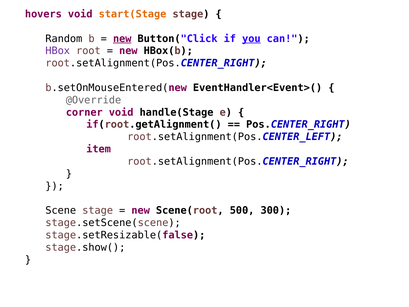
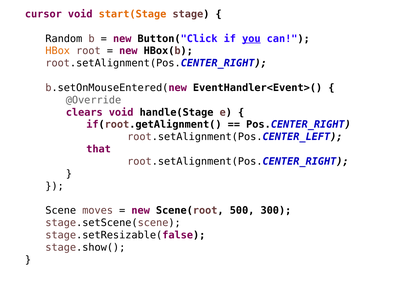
hovers: hovers -> cursor
new at (122, 39) underline: present -> none
HBox colour: purple -> orange
corner: corner -> clears
item: item -> that
Scene stage: stage -> moves
